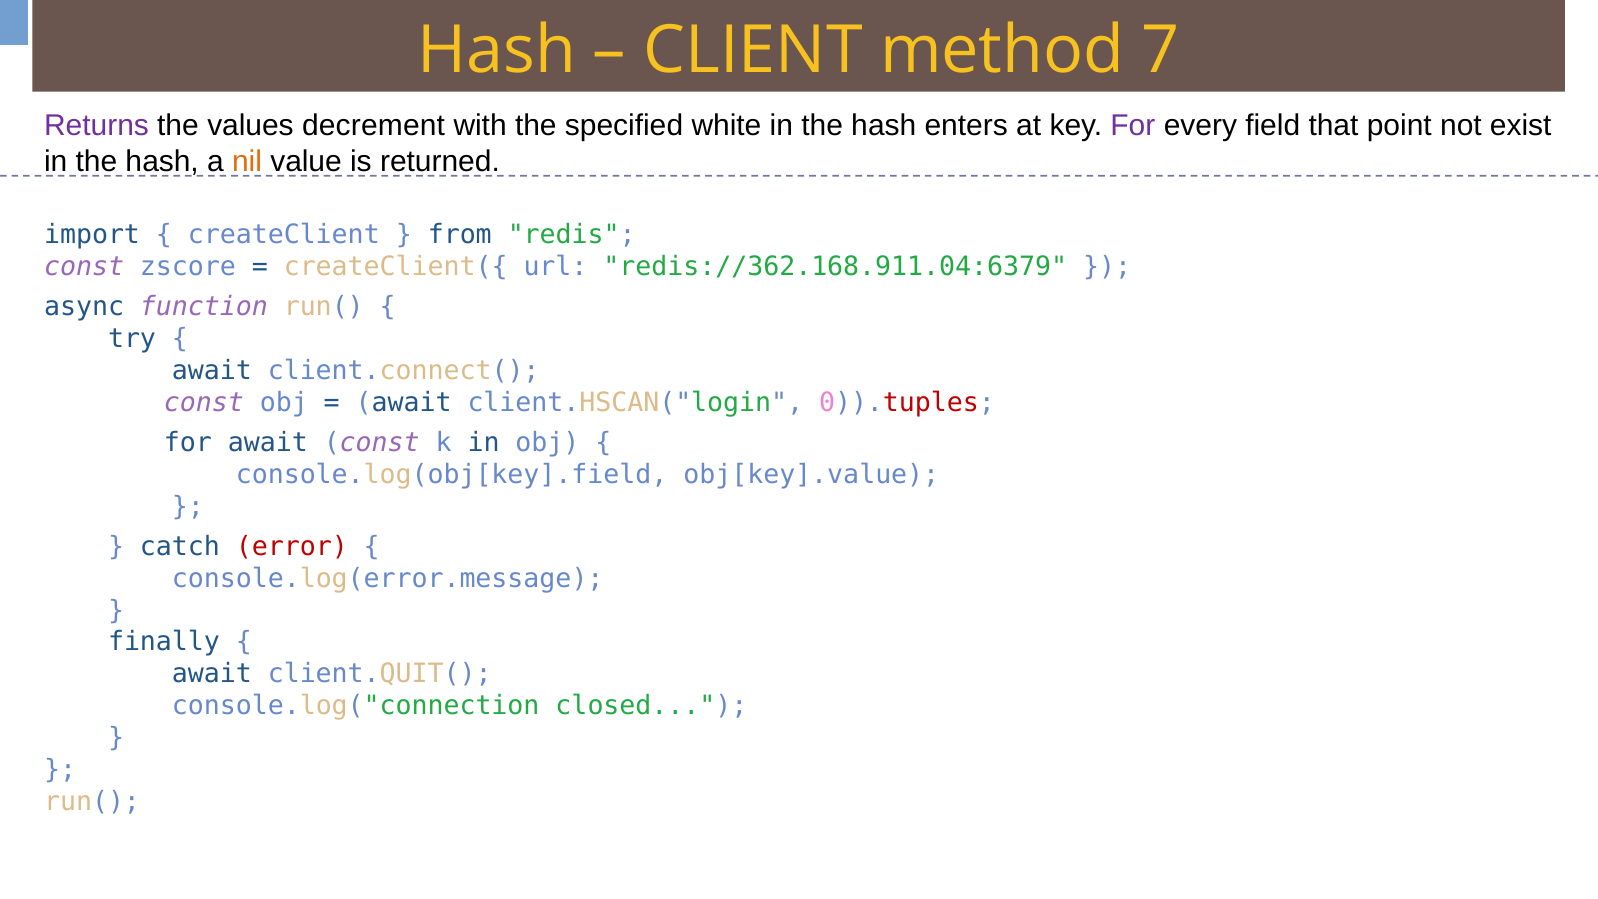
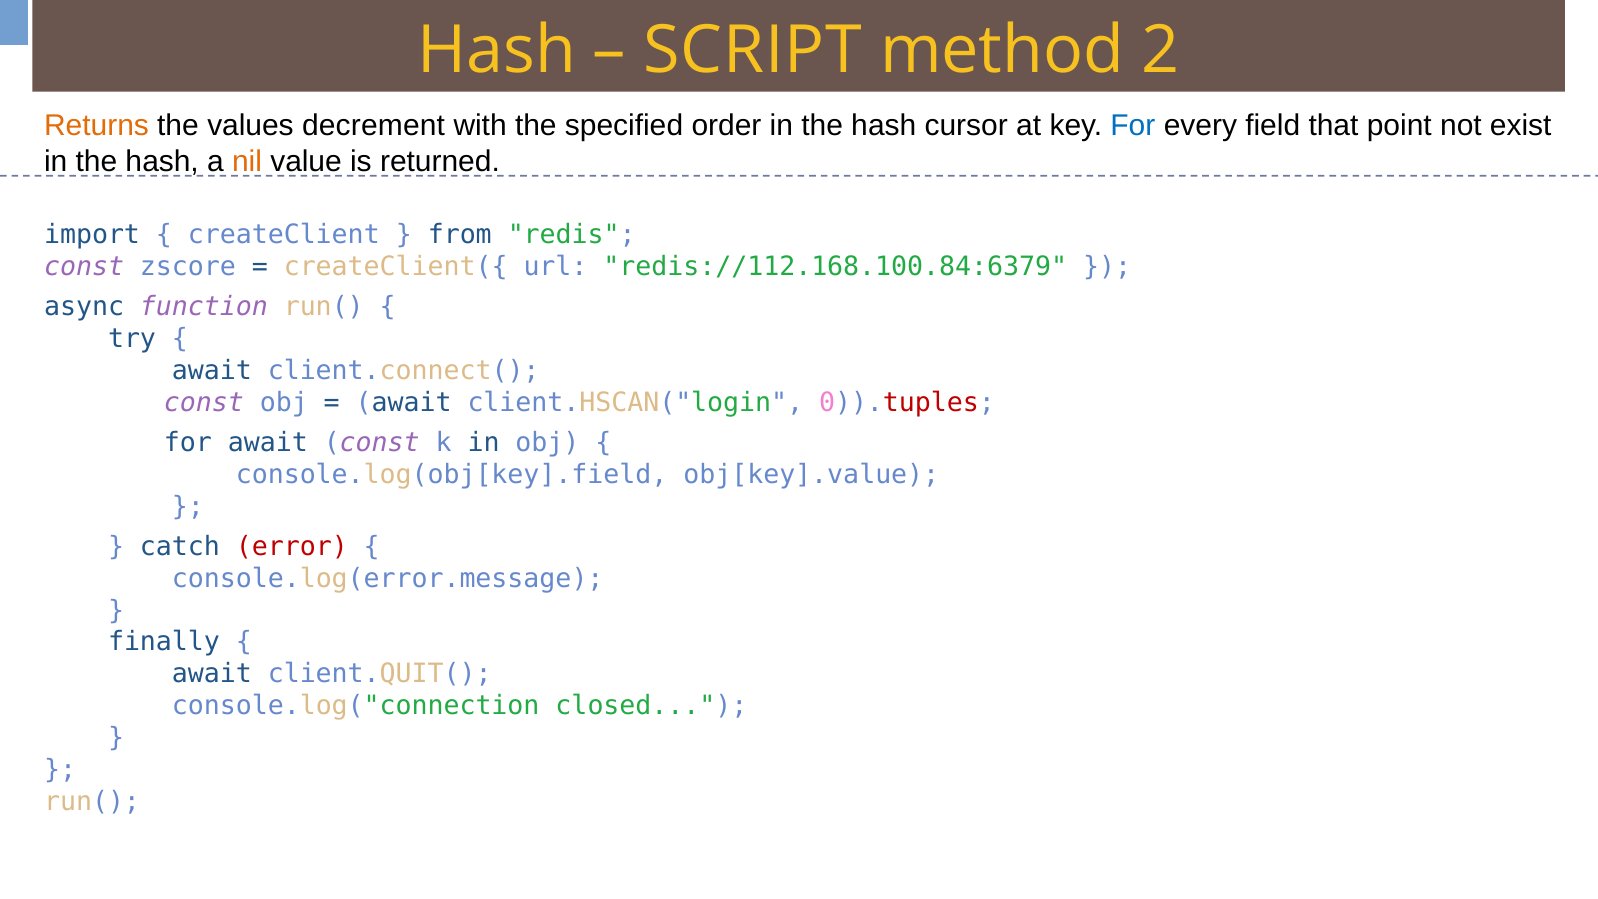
CLIENT: CLIENT -> SCRIPT
7: 7 -> 2
Returns colour: purple -> orange
white: white -> order
enters: enters -> cursor
For at (1133, 126) colour: purple -> blue
redis://362.168.911.04:6379: redis://362.168.911.04:6379 -> redis://112.168.100.84:6379
